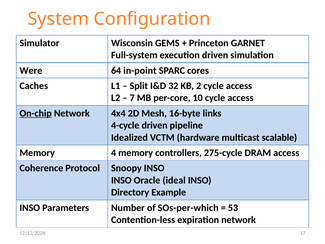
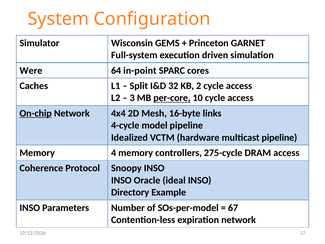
7: 7 -> 3
per-core underline: none -> present
4-cycle driven: driven -> model
multicast scalable: scalable -> pipeline
SOs-per-which: SOs-per-which -> SOs-per-model
53: 53 -> 67
